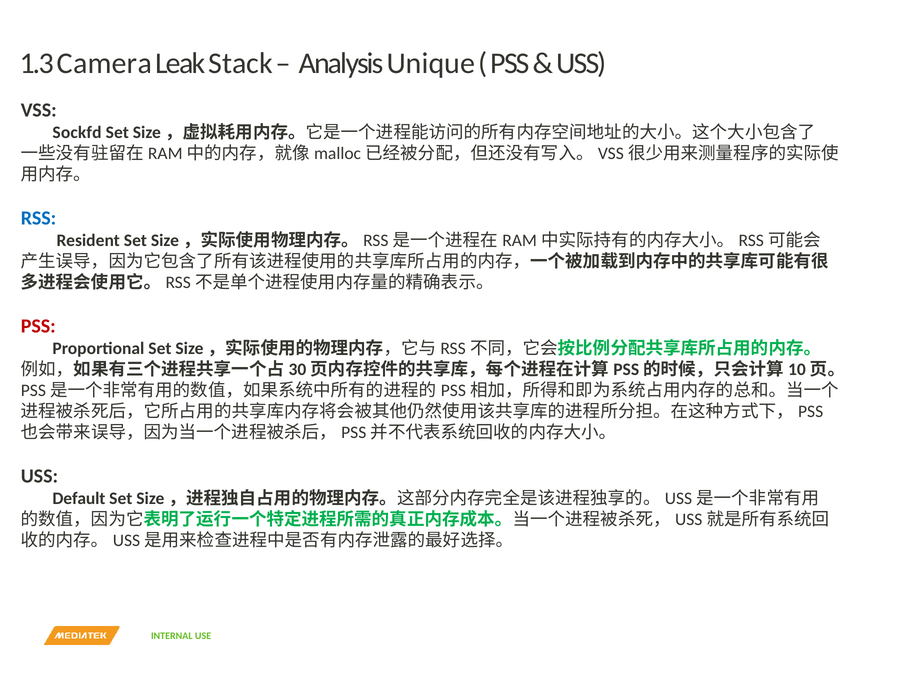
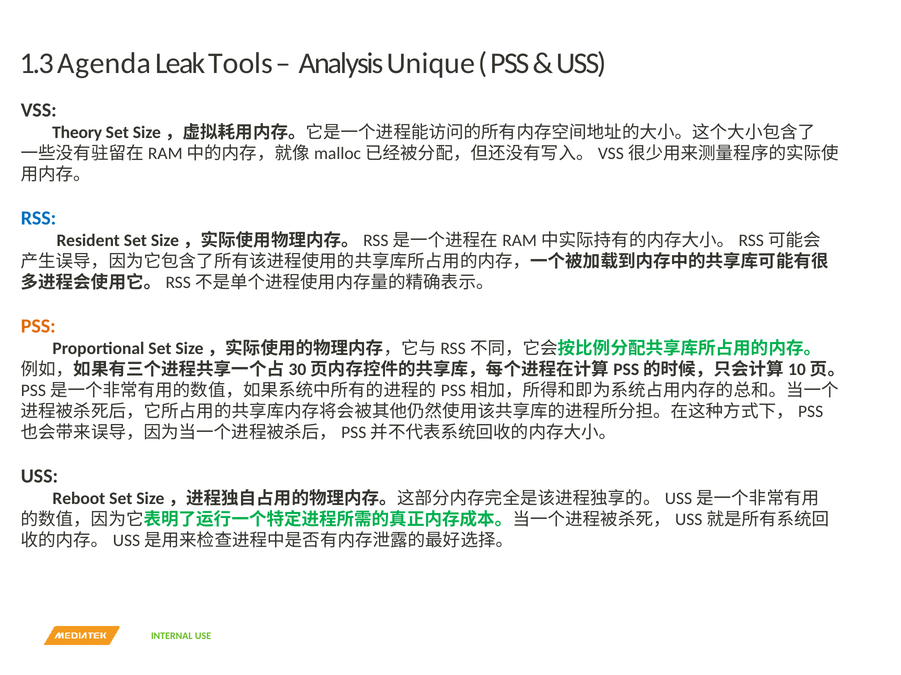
Camera: Camera -> Agenda
Stack: Stack -> Tools
Sockfd: Sockfd -> Theory
PSS at (38, 327) colour: red -> orange
Default: Default -> Reboot
